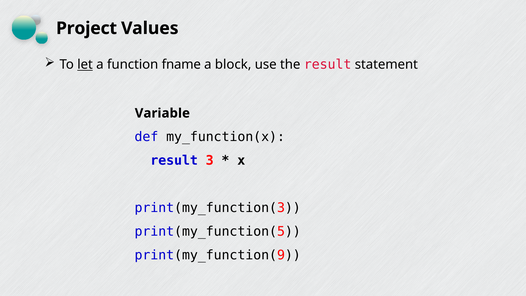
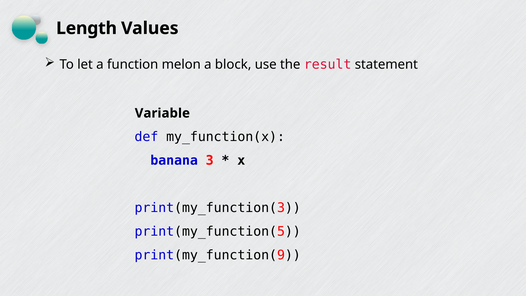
Project: Project -> Length
let underline: present -> none
fname: fname -> melon
result at (174, 160): result -> banana
